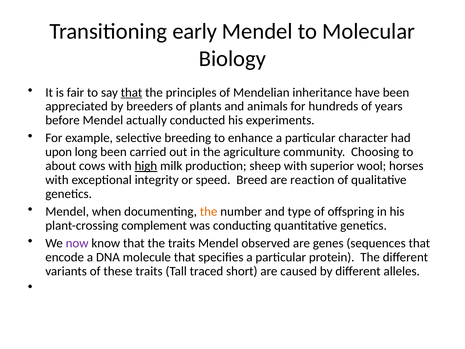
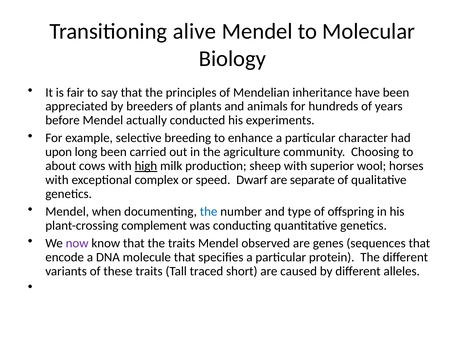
early: early -> alive
that at (132, 92) underline: present -> none
integrity: integrity -> complex
Breed: Breed -> Dwarf
reaction: reaction -> separate
the at (209, 211) colour: orange -> blue
